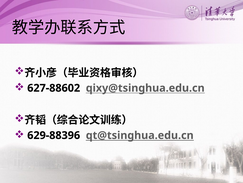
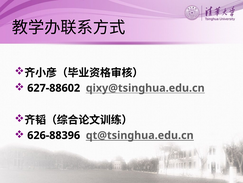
629-88396: 629-88396 -> 626-88396
